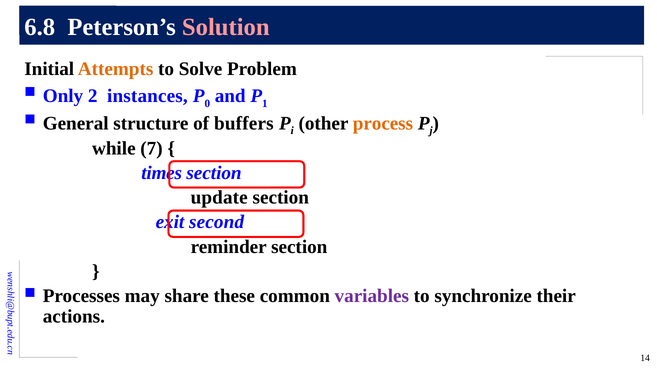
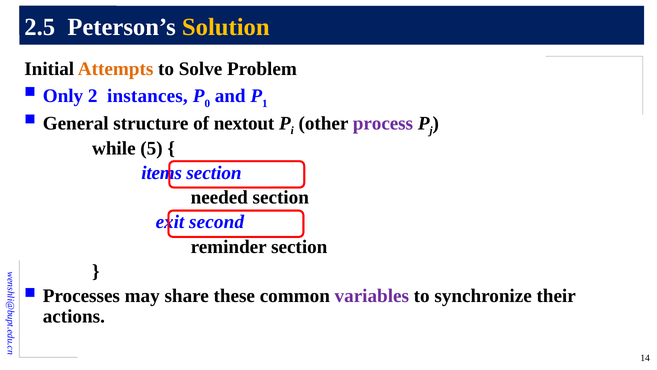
6.8: 6.8 -> 2.5
Solution colour: pink -> yellow
buffers: buffers -> nextout
process colour: orange -> purple
7: 7 -> 5
times: times -> items
update: update -> needed
